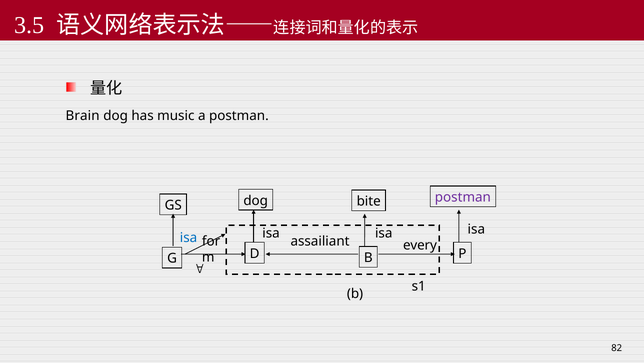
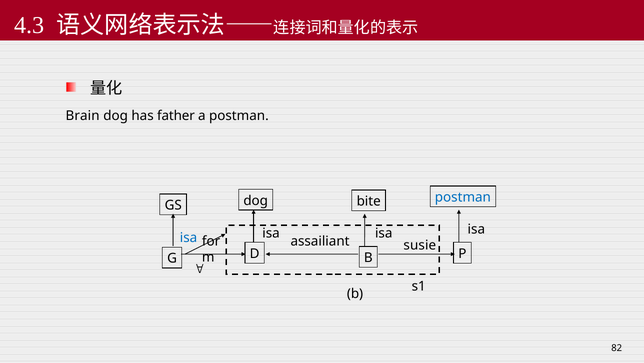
3.5: 3.5 -> 4.3
music: music -> father
postman at (463, 197) colour: purple -> blue
every: every -> susie
